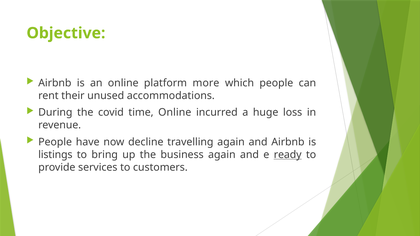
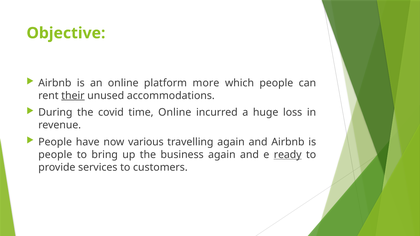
their underline: none -> present
decline: decline -> various
listings at (55, 155): listings -> people
